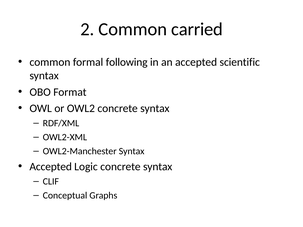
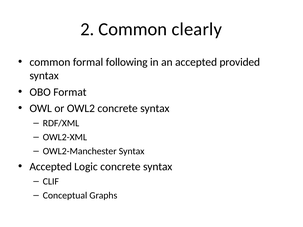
carried: carried -> clearly
scientific: scientific -> provided
